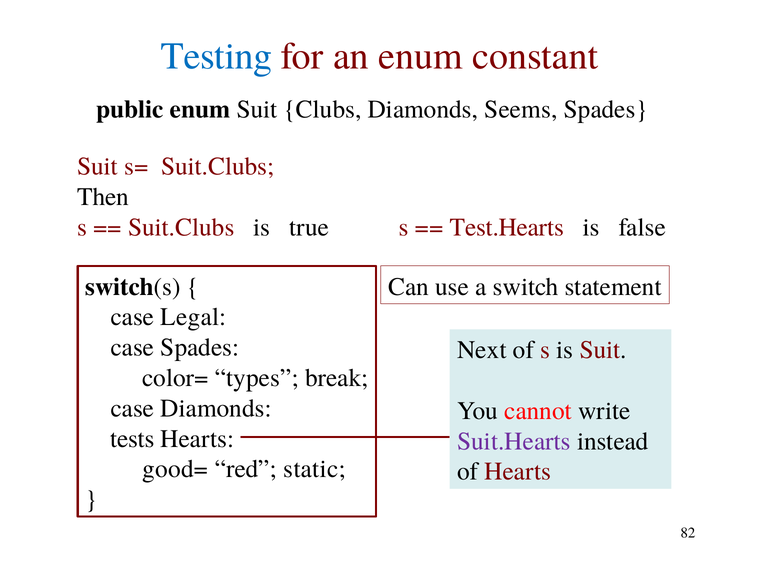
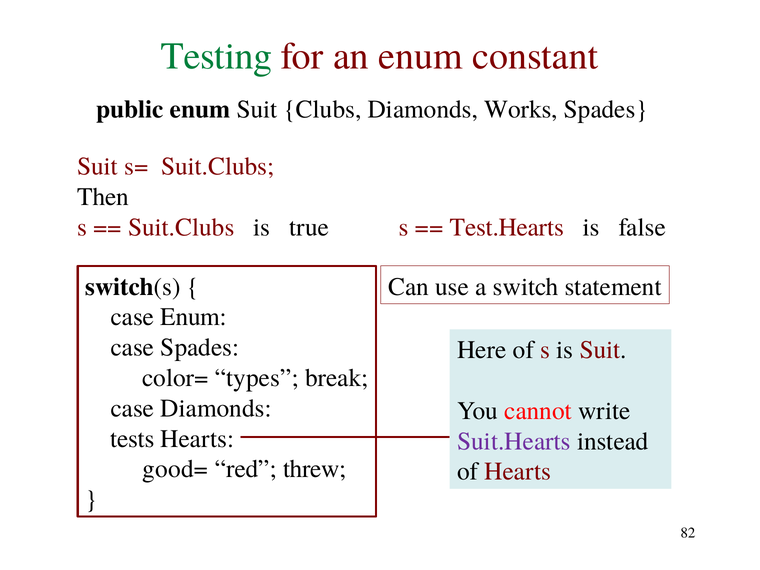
Testing colour: blue -> green
Seems: Seems -> Works
case Legal: Legal -> Enum
Next: Next -> Here
static: static -> threw
